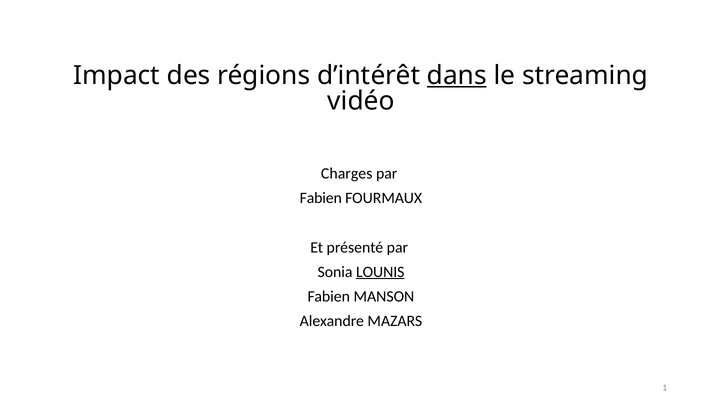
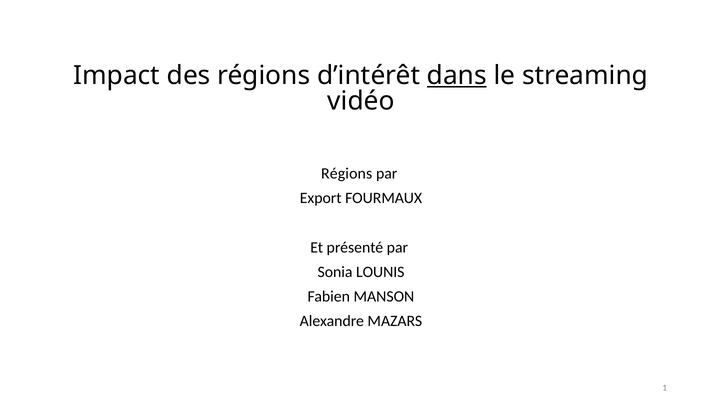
Charges at (347, 174): Charges -> Régions
Fabien at (321, 198): Fabien -> Export
LOUNIS underline: present -> none
